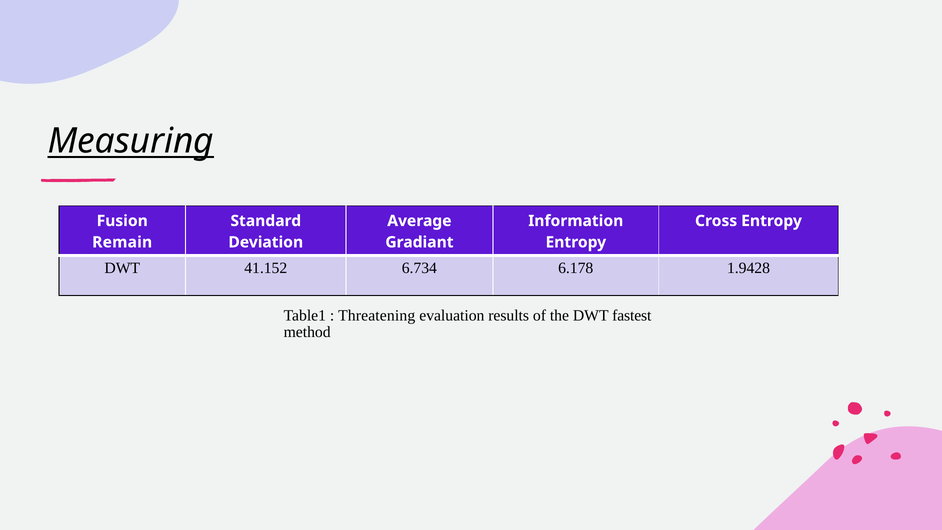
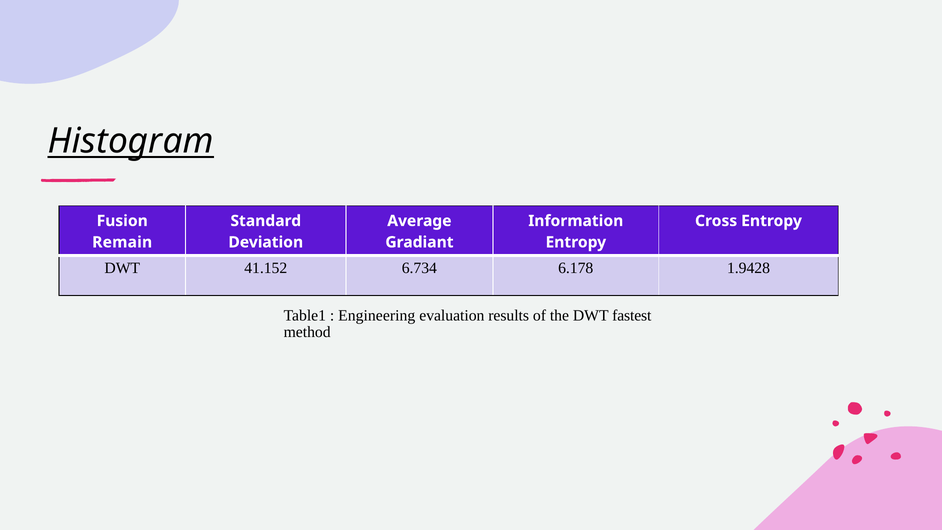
Measuring: Measuring -> Histogram
Threatening: Threatening -> Engineering
